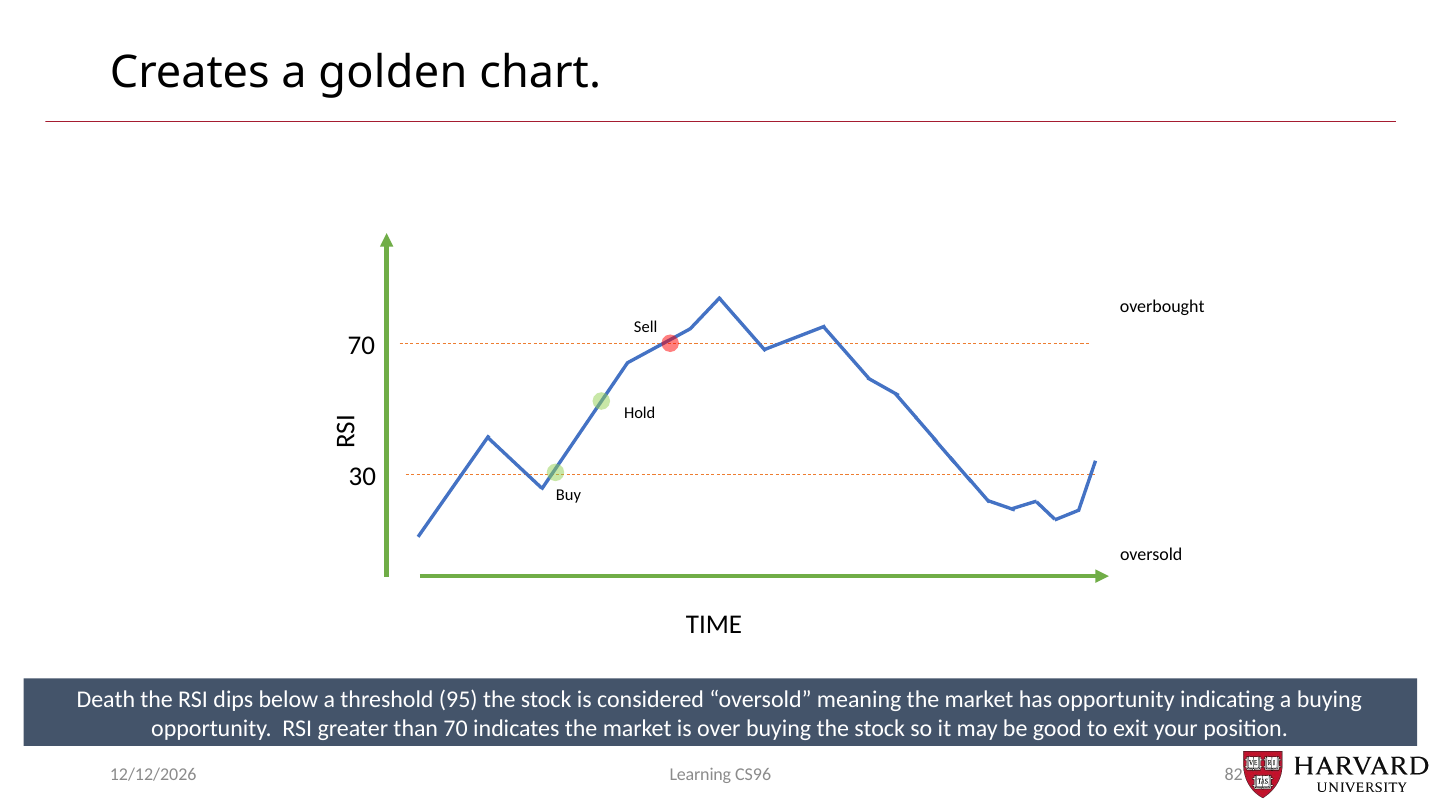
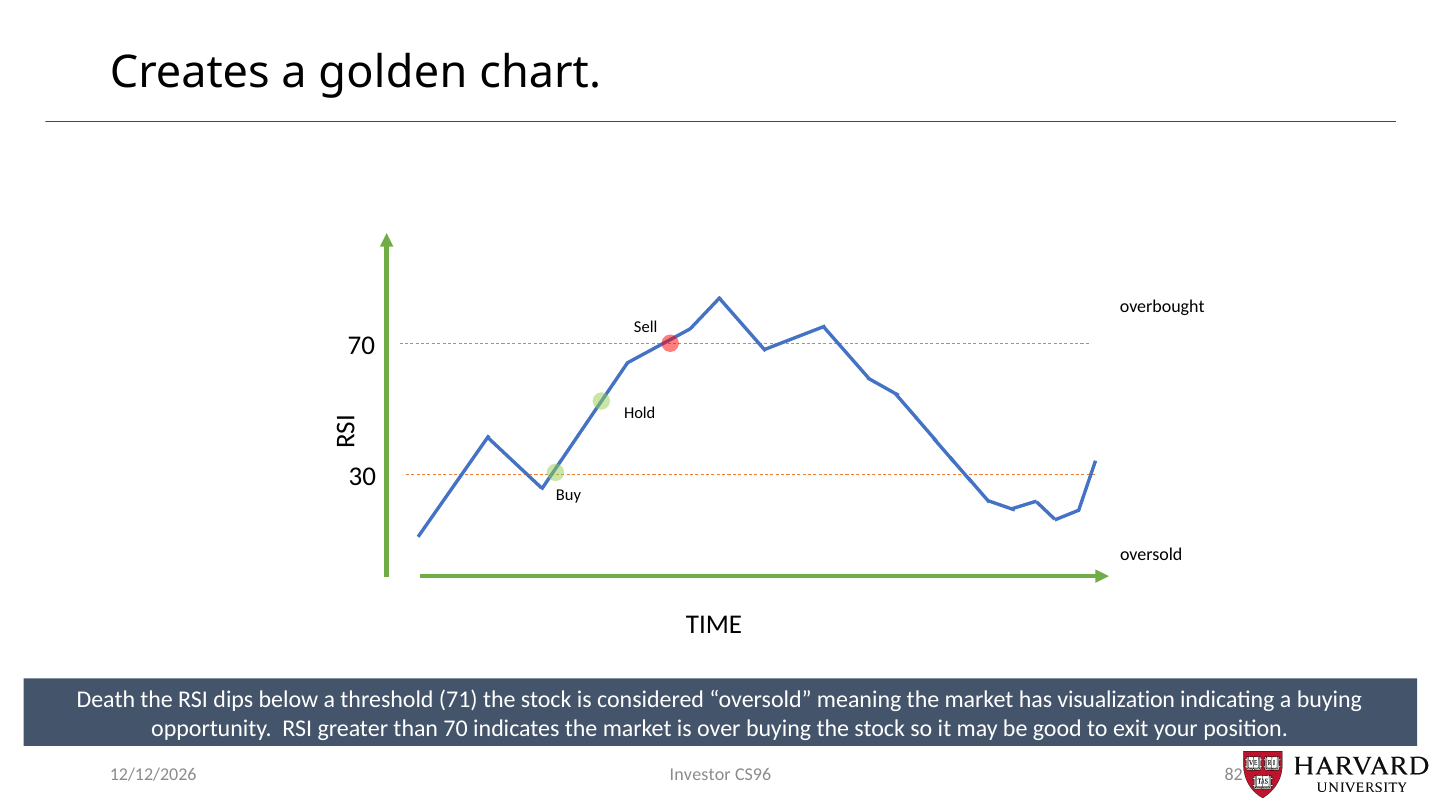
95: 95 -> 71
has opportunity: opportunity -> visualization
Learning: Learning -> Investor
